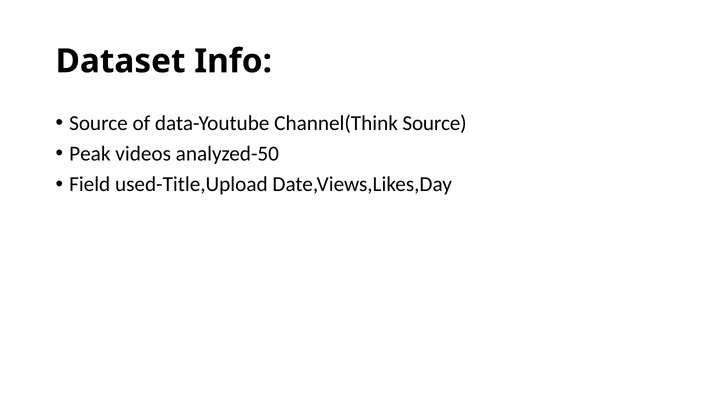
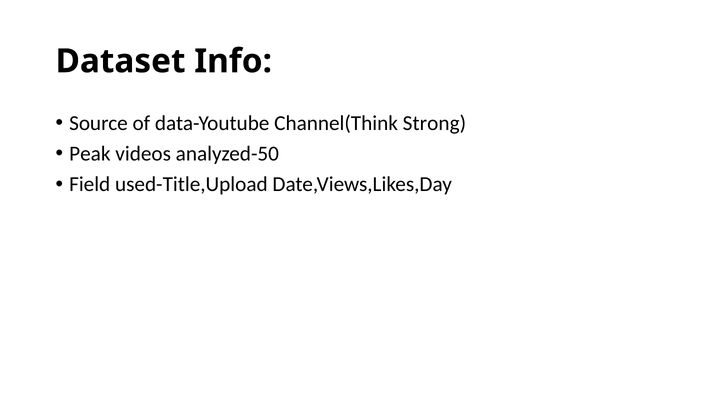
Channel(Think Source: Source -> Strong
